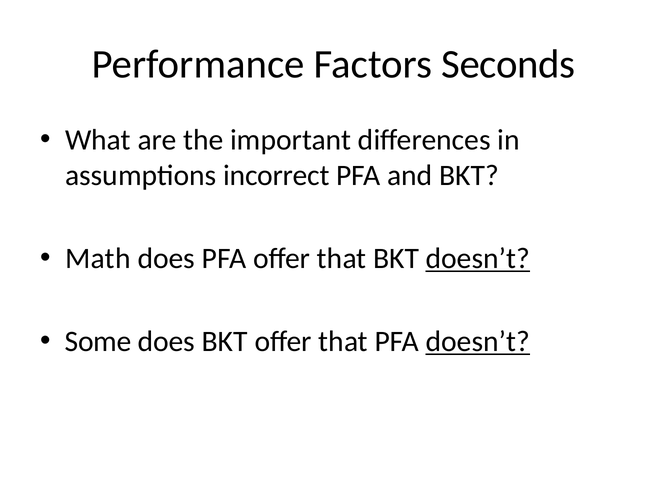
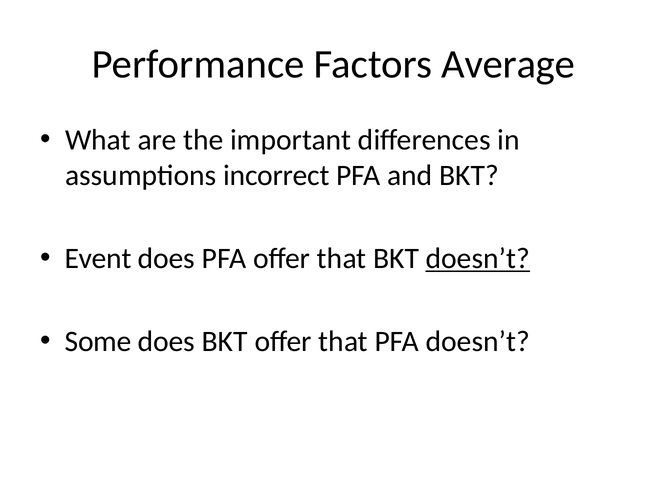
Seconds: Seconds -> Average
Math: Math -> Event
doesn’t at (478, 342) underline: present -> none
